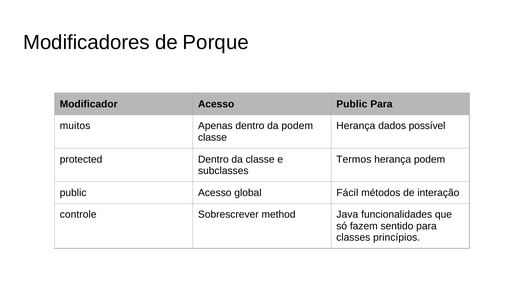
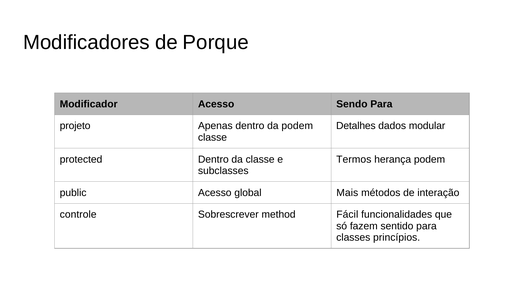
Acesso Public: Public -> Sendo
muitos: muitos -> projeto
Herança at (356, 126): Herança -> Detalhes
possível: possível -> modular
Fácil: Fácil -> Mais
Java: Java -> Fácil
